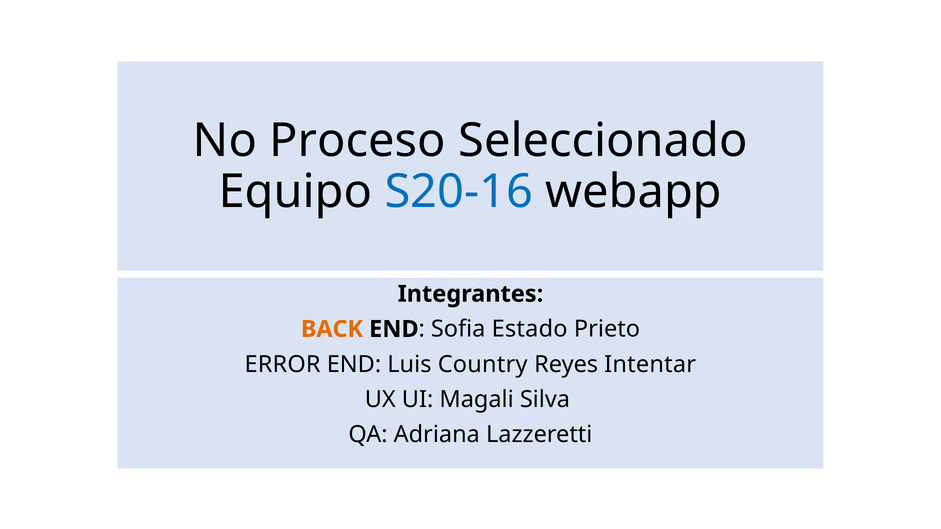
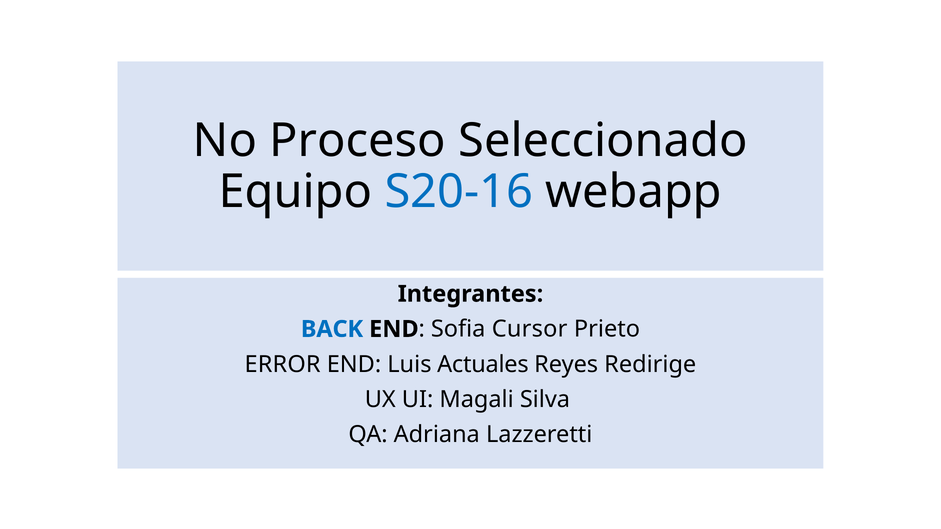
BACK colour: orange -> blue
Estado: Estado -> Cursor
Country: Country -> Actuales
Intentar: Intentar -> Redirige
